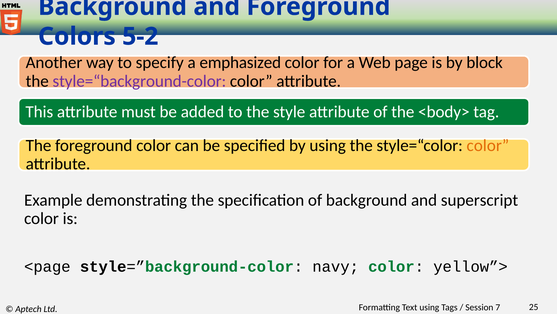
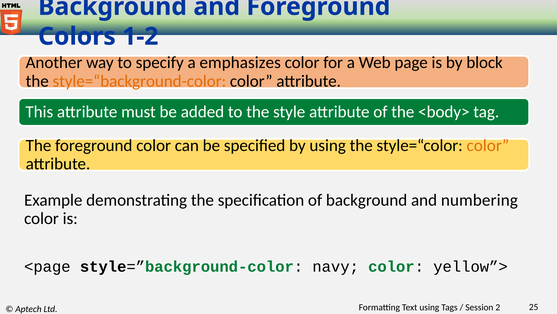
5-2: 5-2 -> 1-2
emphasized: emphasized -> emphasizes
style=“background-color colour: purple -> orange
superscript: superscript -> numbering
7: 7 -> 2
